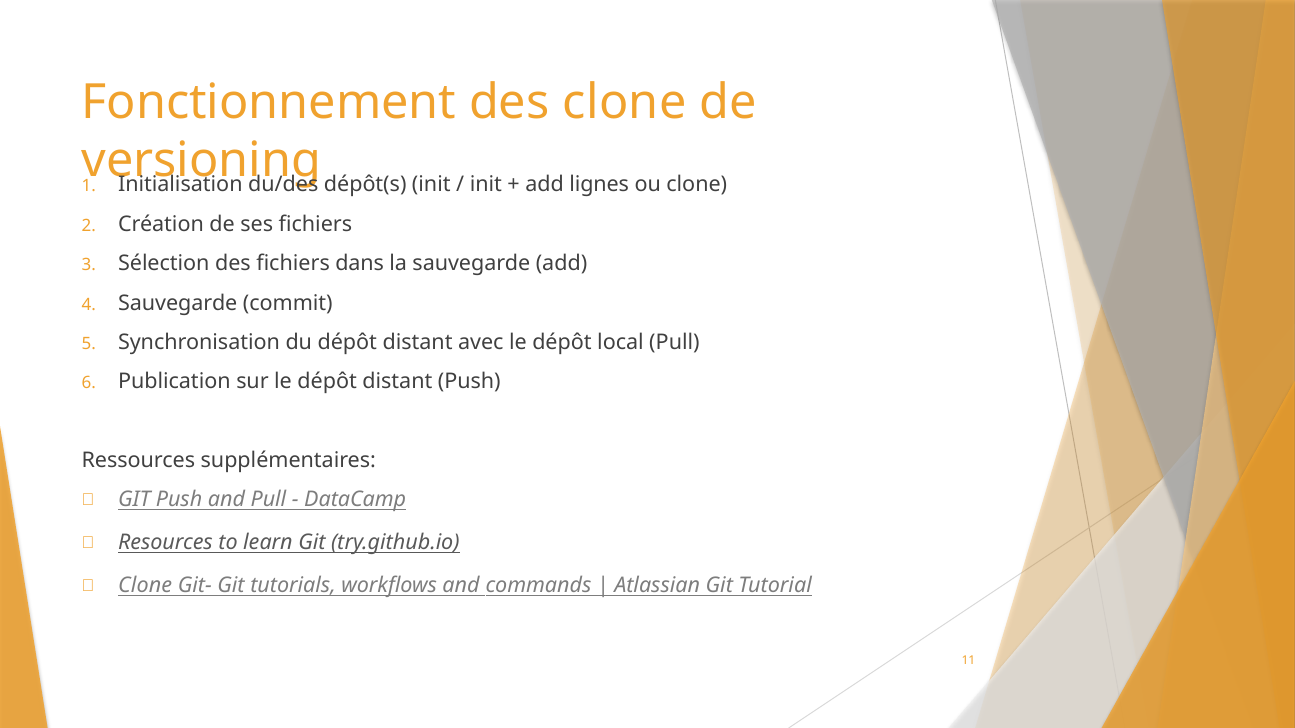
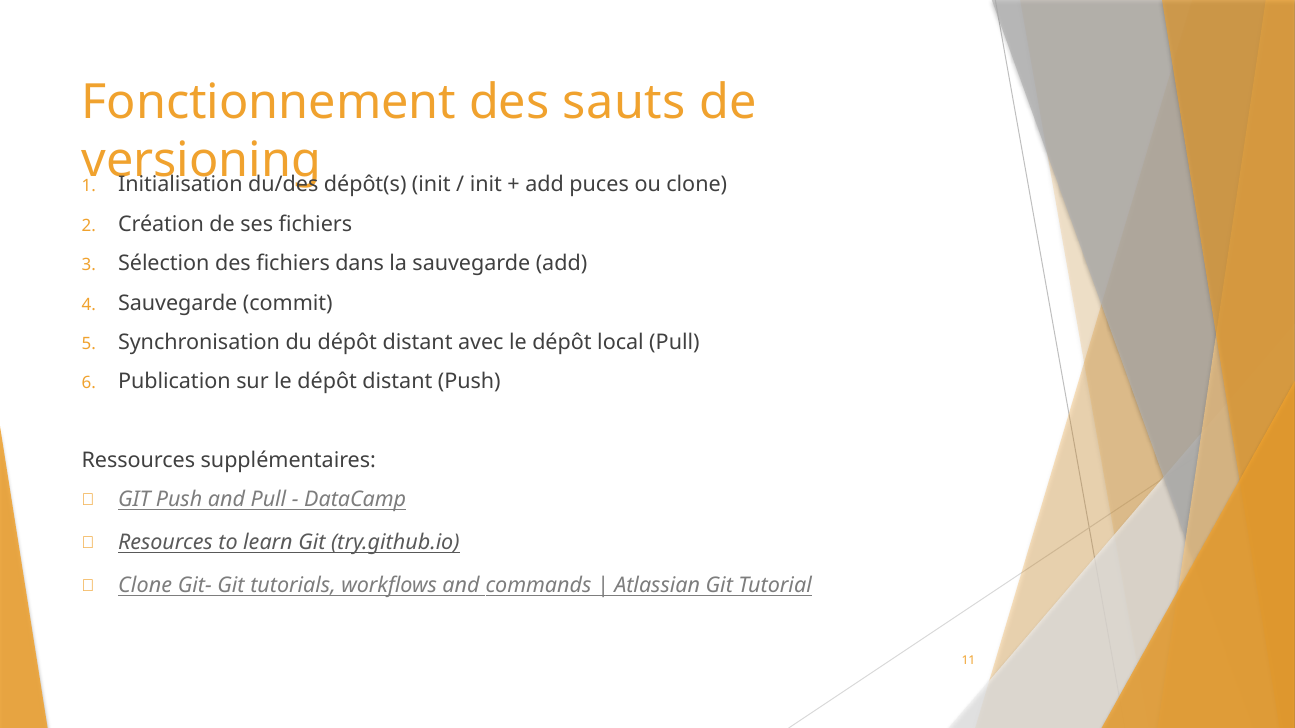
des clone: clone -> sauts
lignes: lignes -> puces
